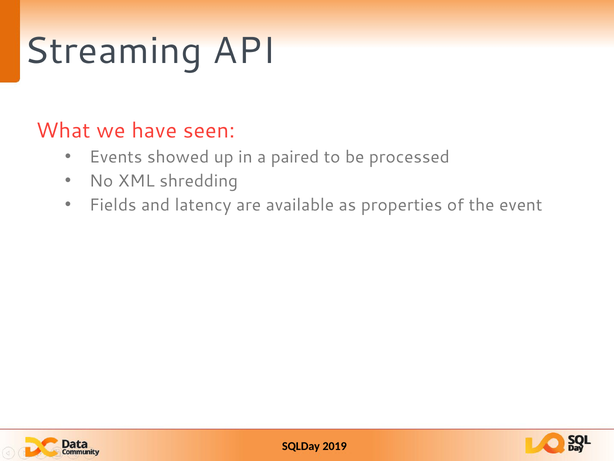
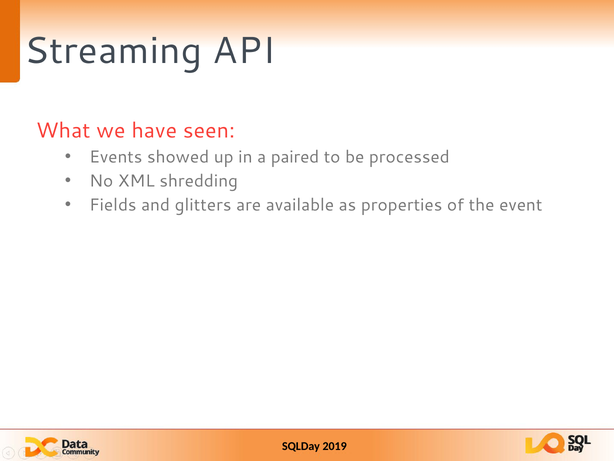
latency: latency -> glitters
